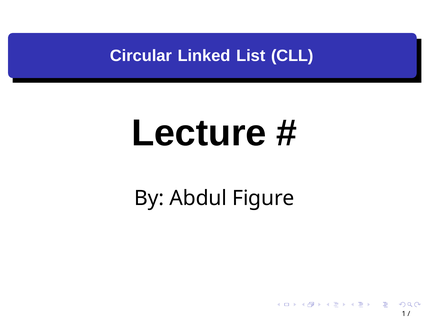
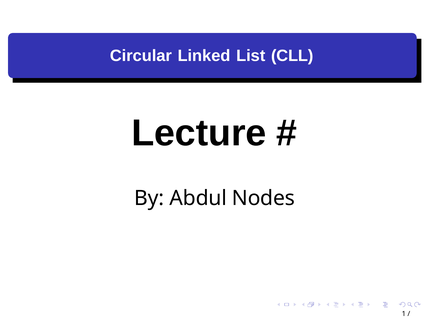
Figure: Figure -> Nodes
